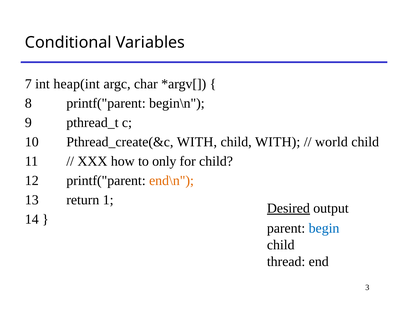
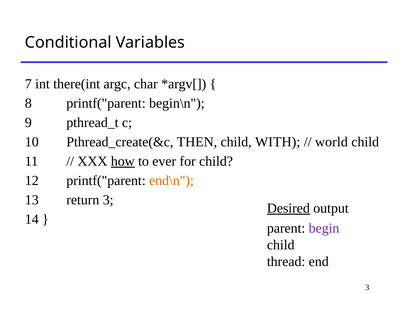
heap(int: heap(int -> there(int
Pthread_create(&c WITH: WITH -> THEN
how underline: none -> present
only: only -> ever
return 1: 1 -> 3
begin colour: blue -> purple
